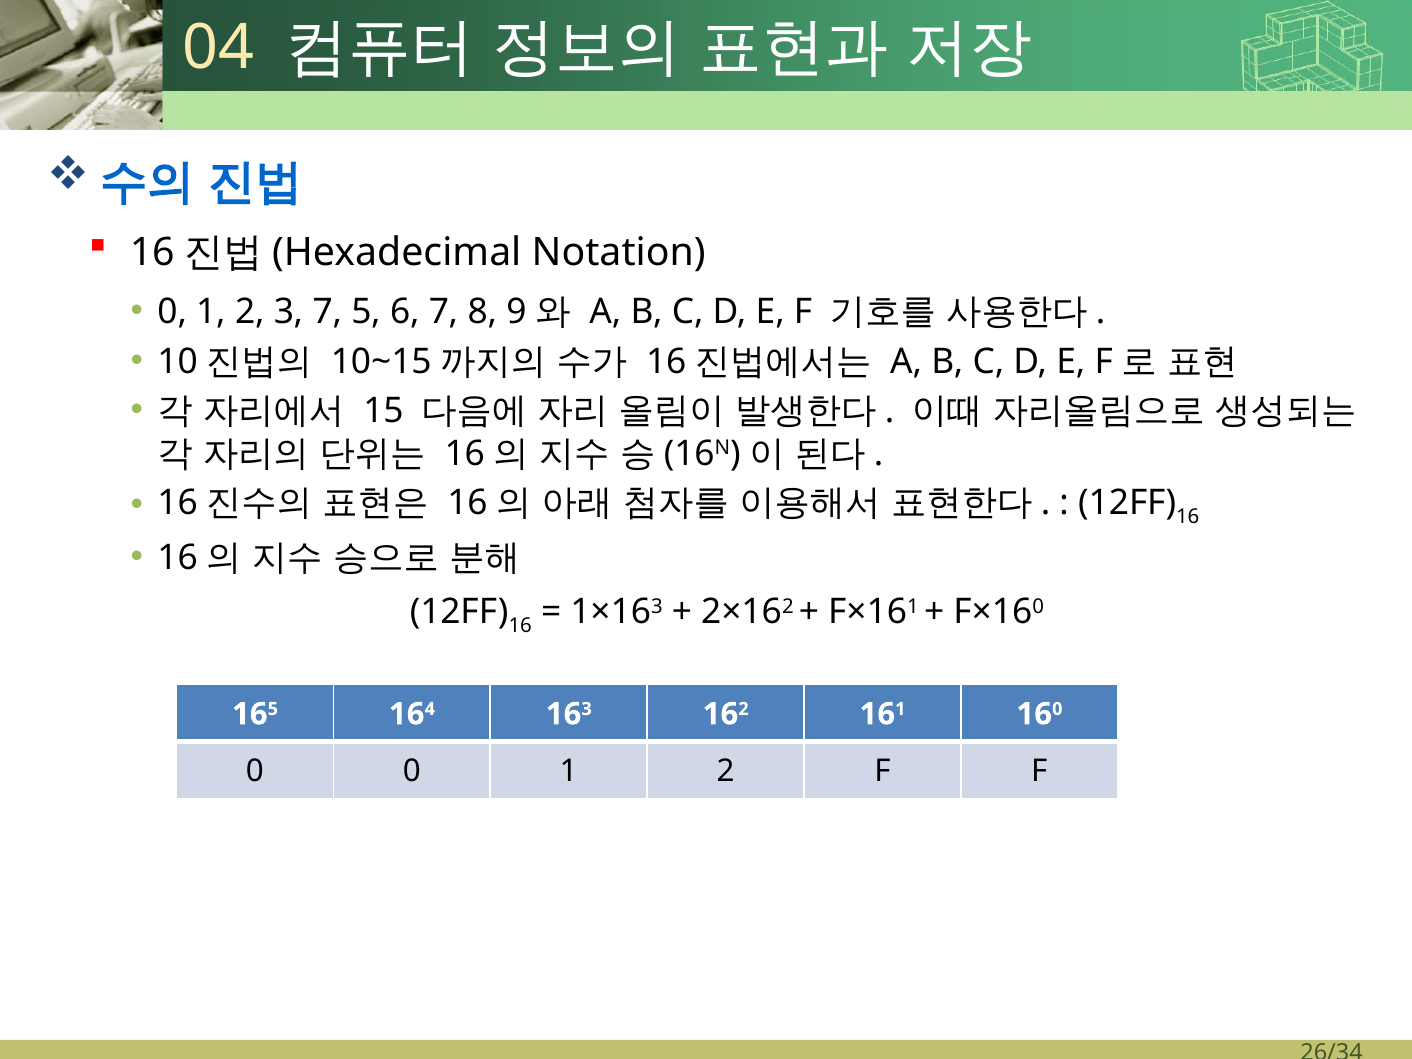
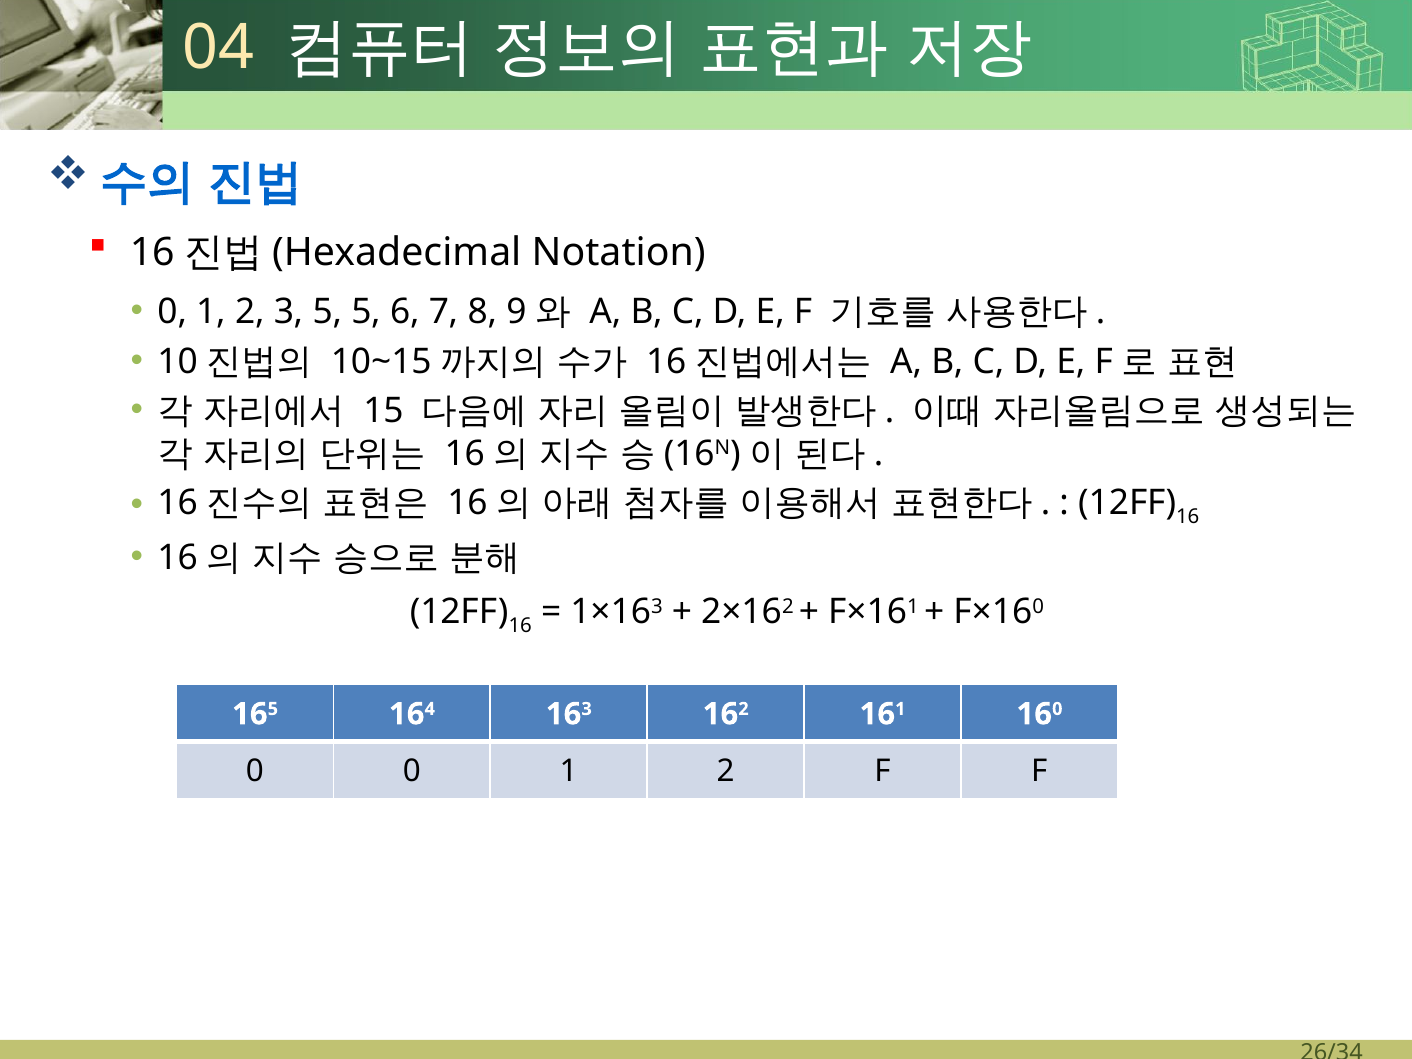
3 7: 7 -> 5
